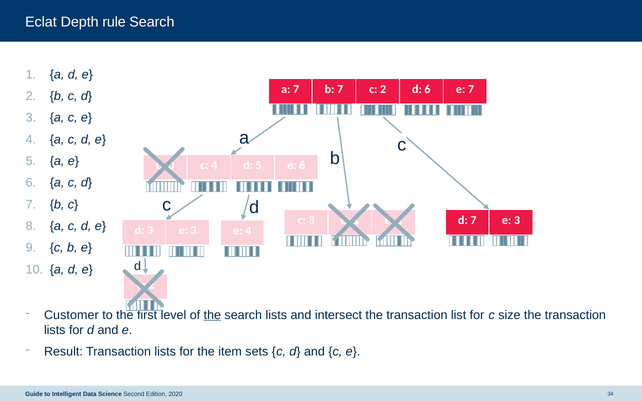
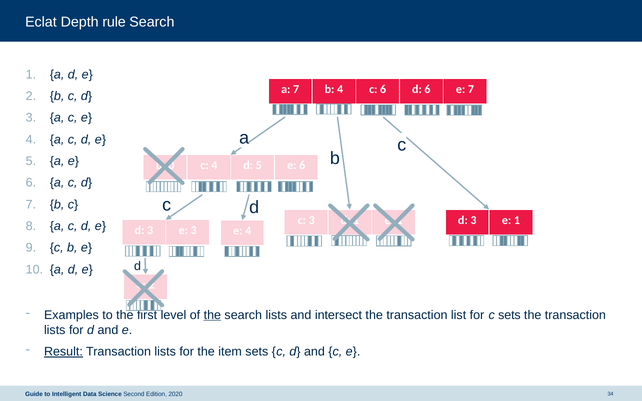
b 7: 7 -> 4
c 2: 2 -> 6
7 at (473, 220): 7 -> 3
3 at (517, 220): 3 -> 1
Customer: Customer -> Examples
c size: size -> sets
Result underline: none -> present
